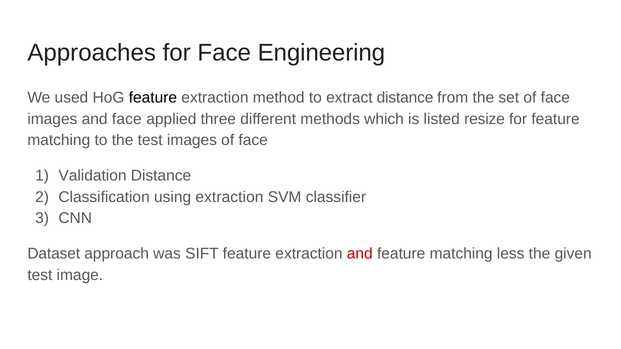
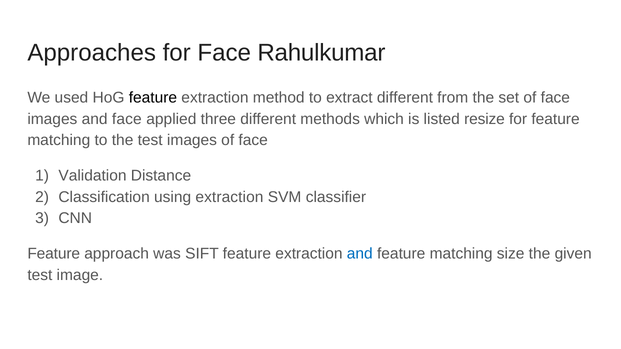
Engineering: Engineering -> Rahulkumar
extract distance: distance -> different
Dataset at (54, 254): Dataset -> Feature
and at (360, 254) colour: red -> blue
less: less -> size
